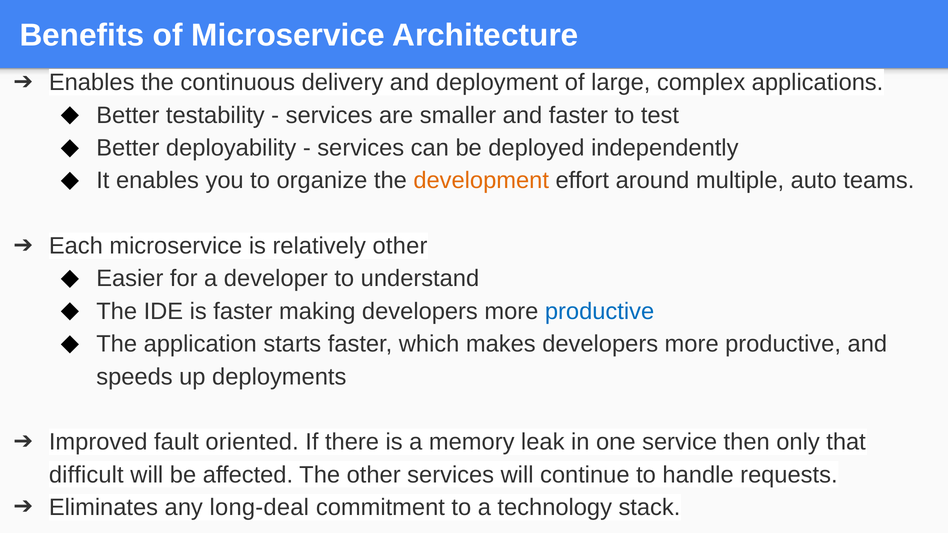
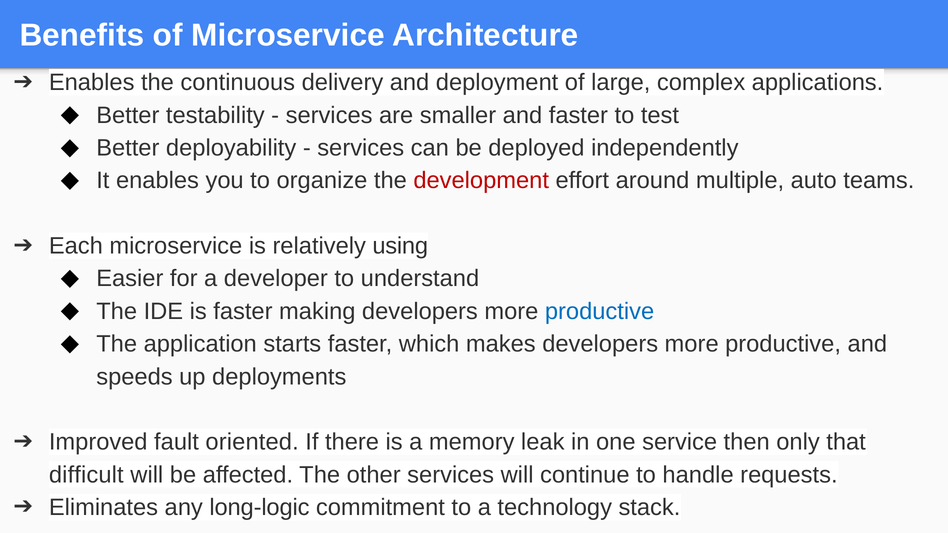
development colour: orange -> red
relatively other: other -> using
long-deal: long-deal -> long-logic
